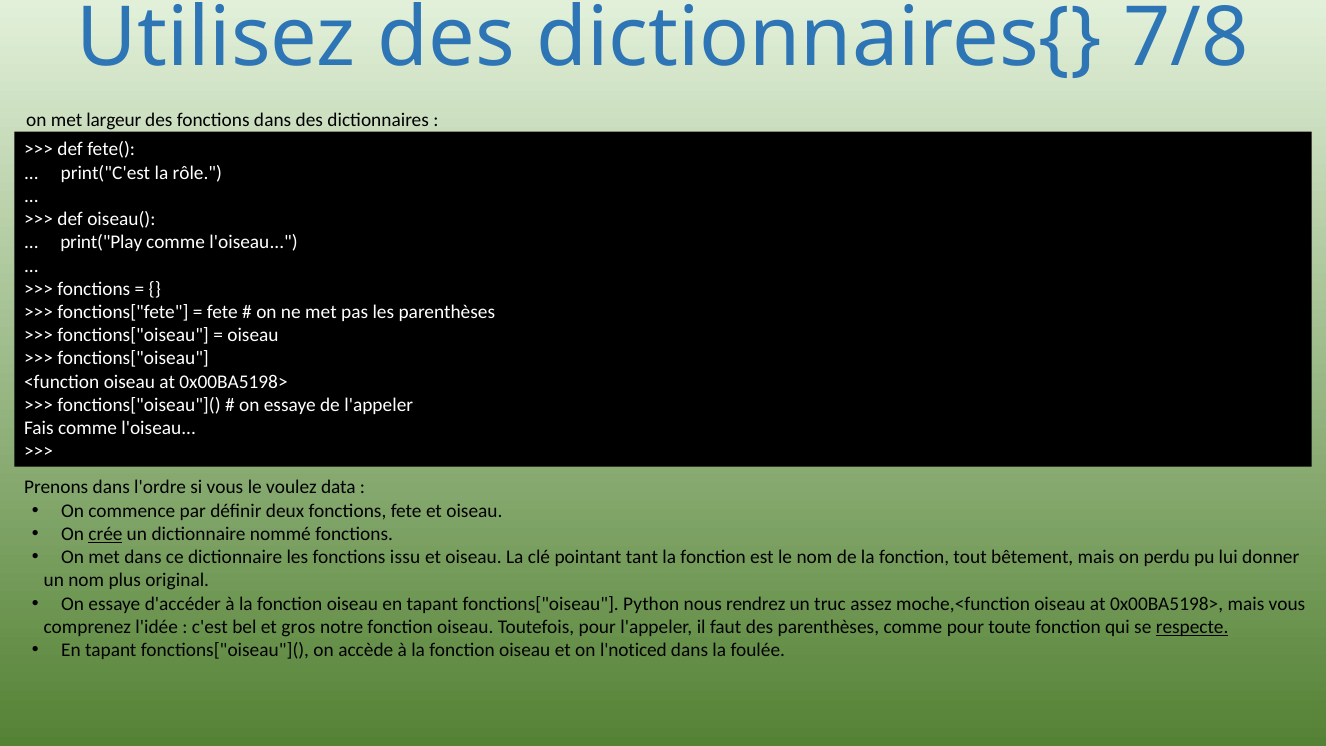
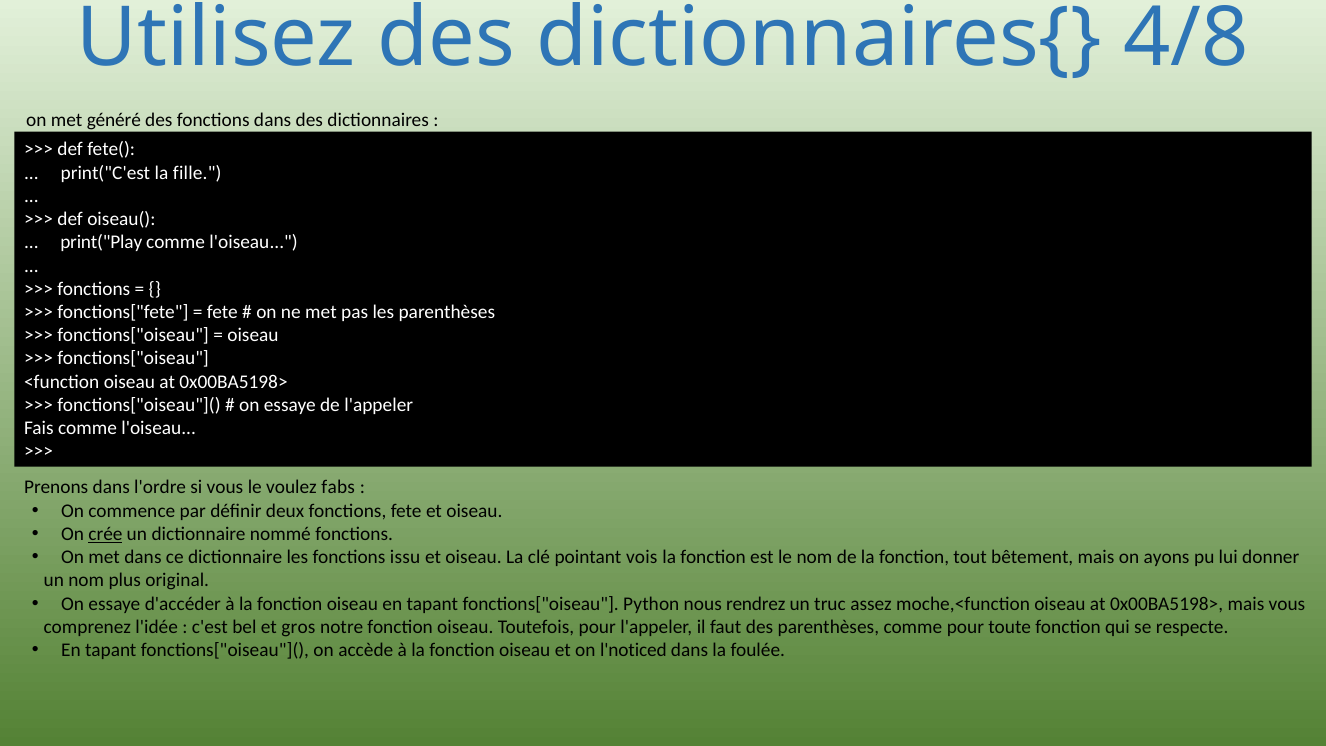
7/8: 7/8 -> 4/8
largeur: largeur -> généré
rôle: rôle -> fille
data: data -> fabs
tant: tant -> vois
perdu: perdu -> ayons
respecte underline: present -> none
